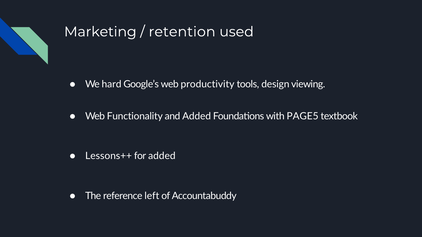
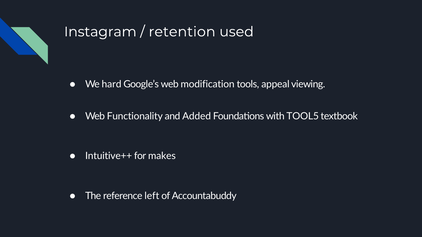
Marketing: Marketing -> Instagram
productivity: productivity -> modification
design: design -> appeal
PAGE5: PAGE5 -> TOOL5
Lessons++: Lessons++ -> Intuitive++
for added: added -> makes
